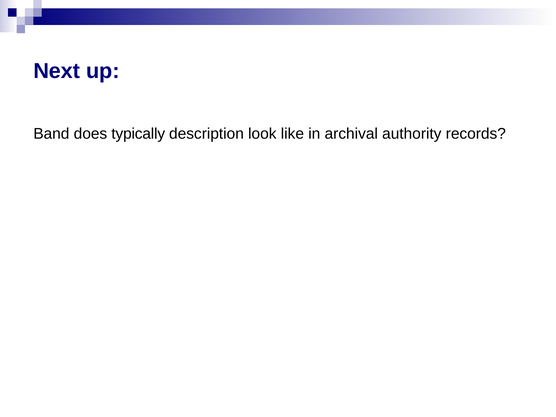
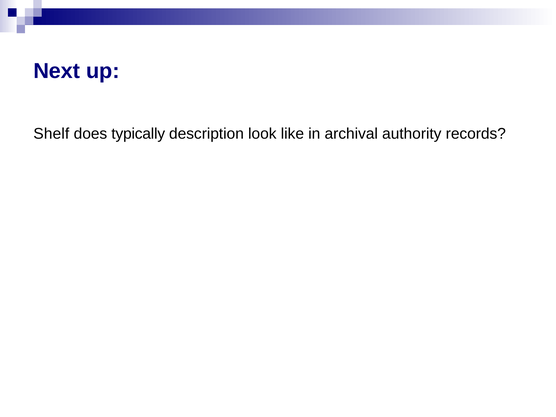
Band: Band -> Shelf
